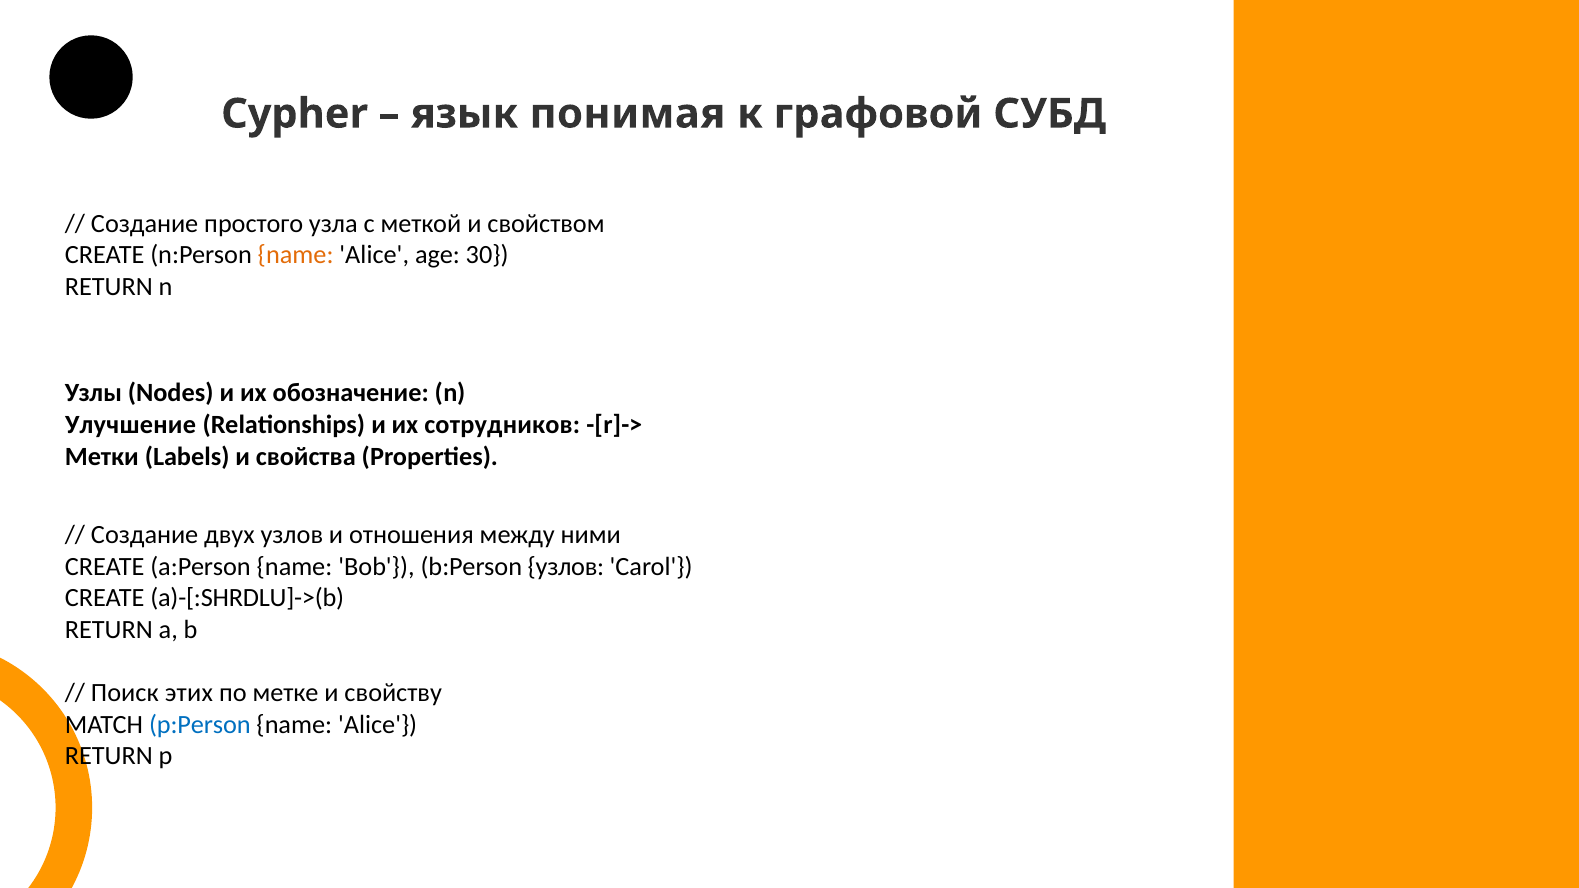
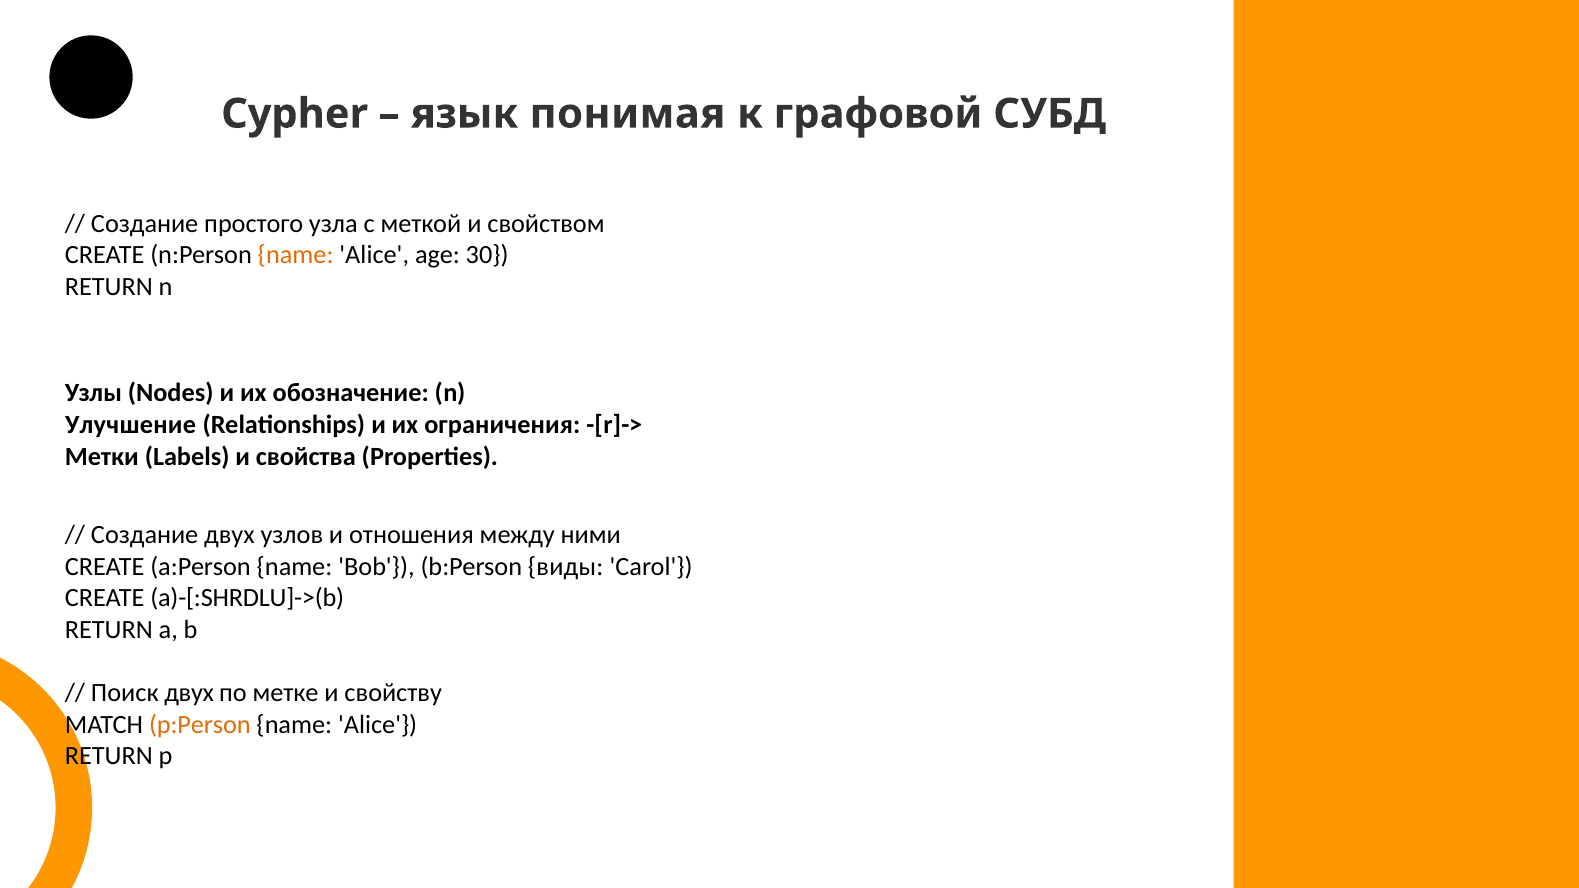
сотрудников: сотрудников -> ограничения
b:Person узлов: узлов -> виды
Поиск этих: этих -> двух
p:Person colour: blue -> orange
